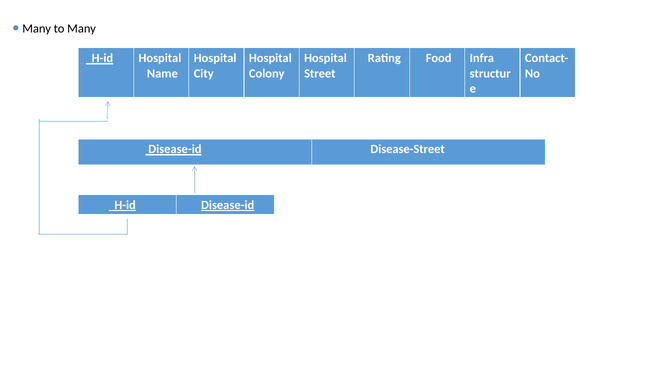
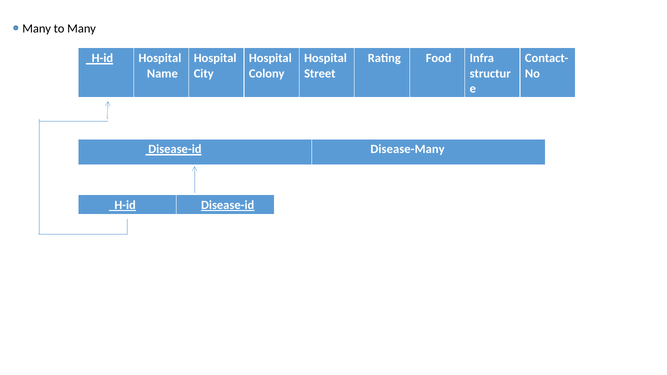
Disease-Street: Disease-Street -> Disease-Many
